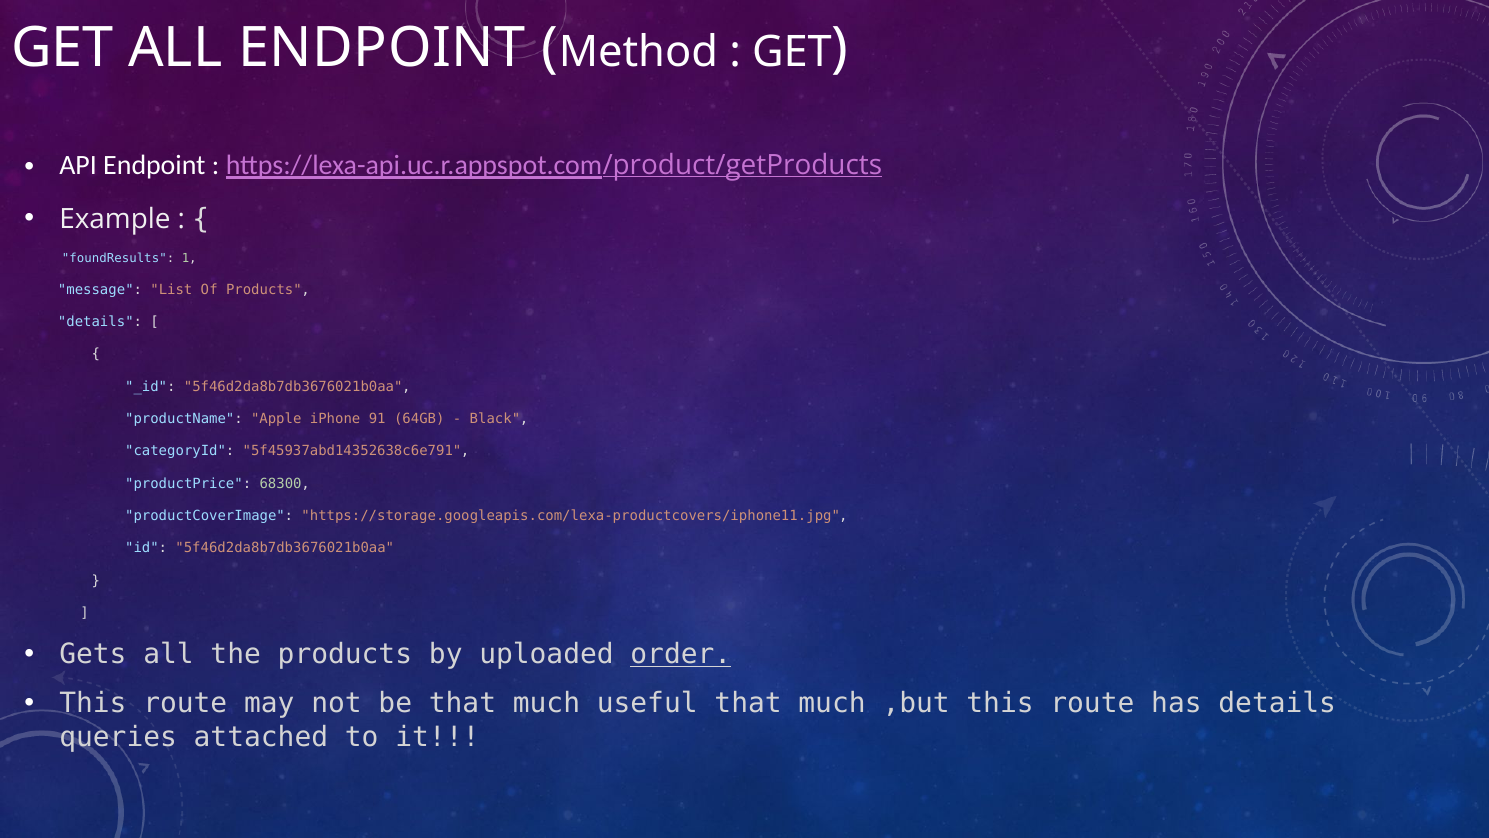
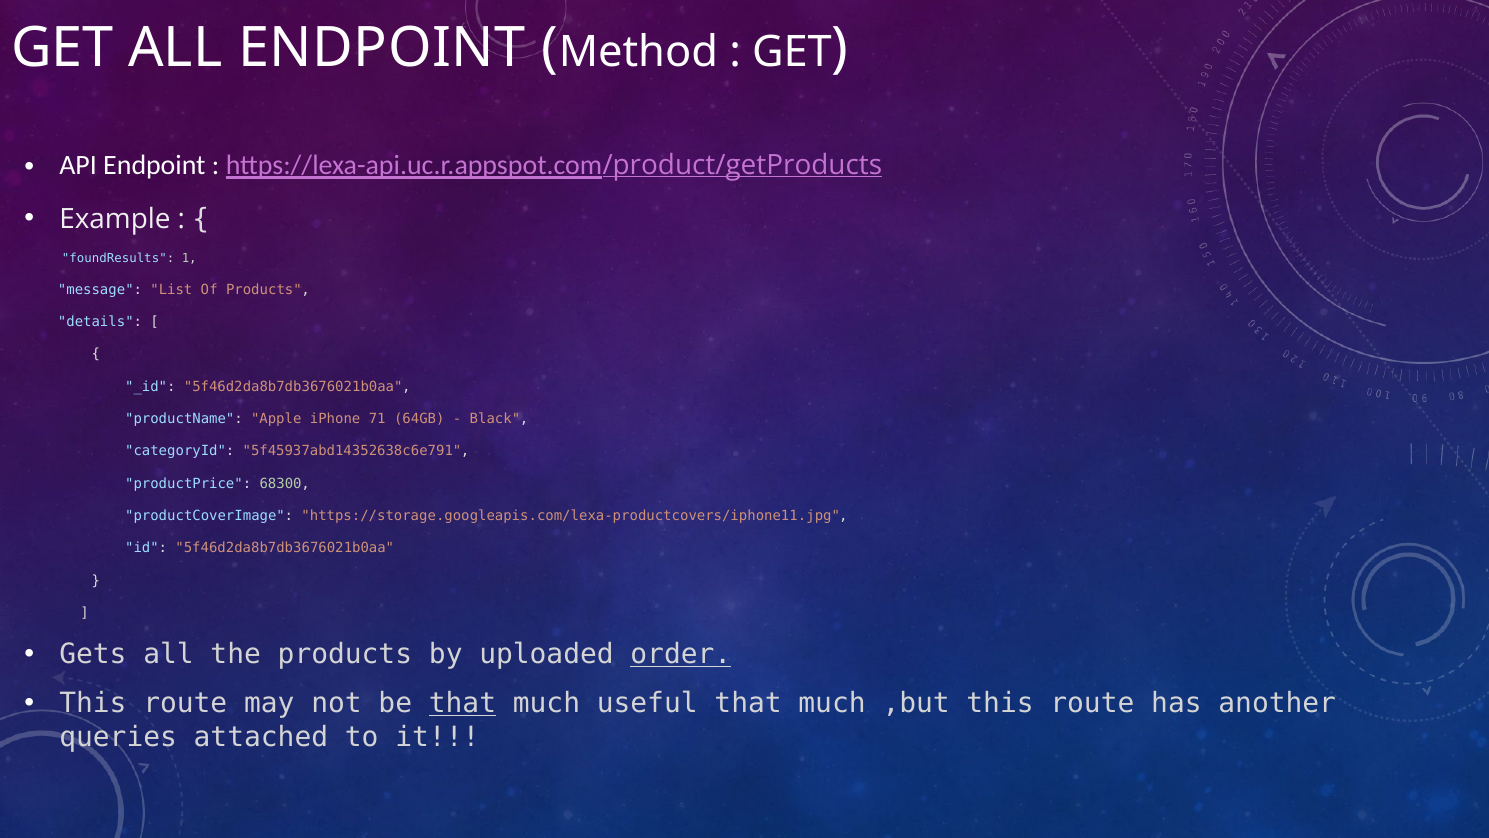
91: 91 -> 71
that at (462, 703) underline: none -> present
has details: details -> another
